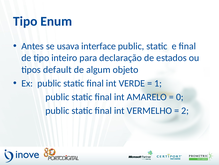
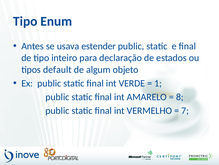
interface: interface -> estender
0: 0 -> 8
2: 2 -> 7
